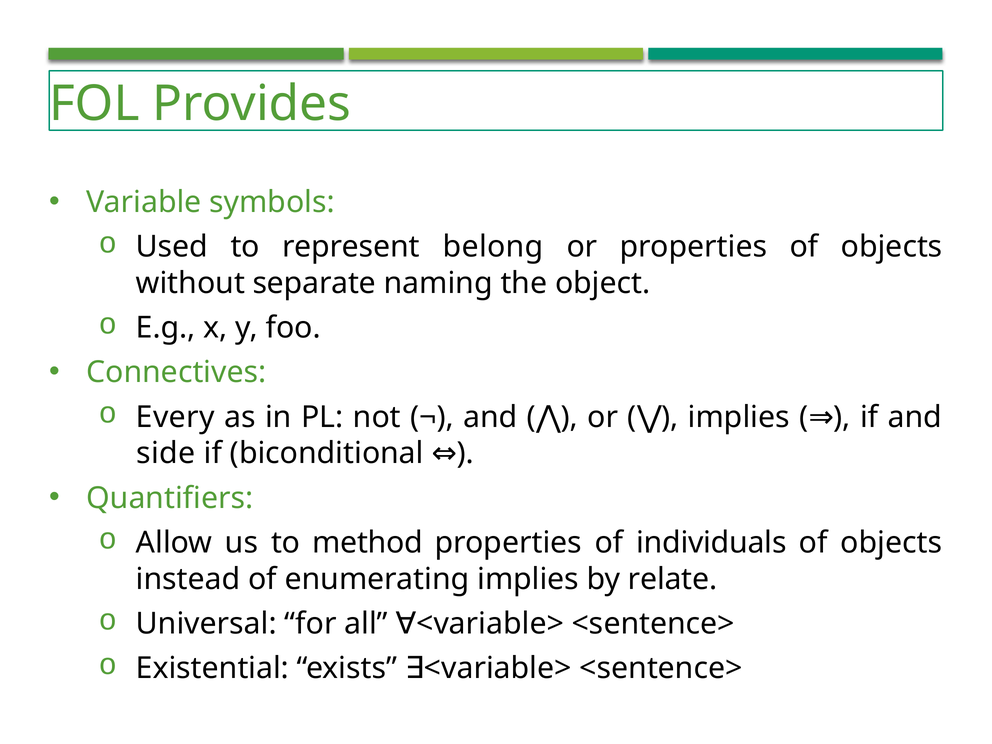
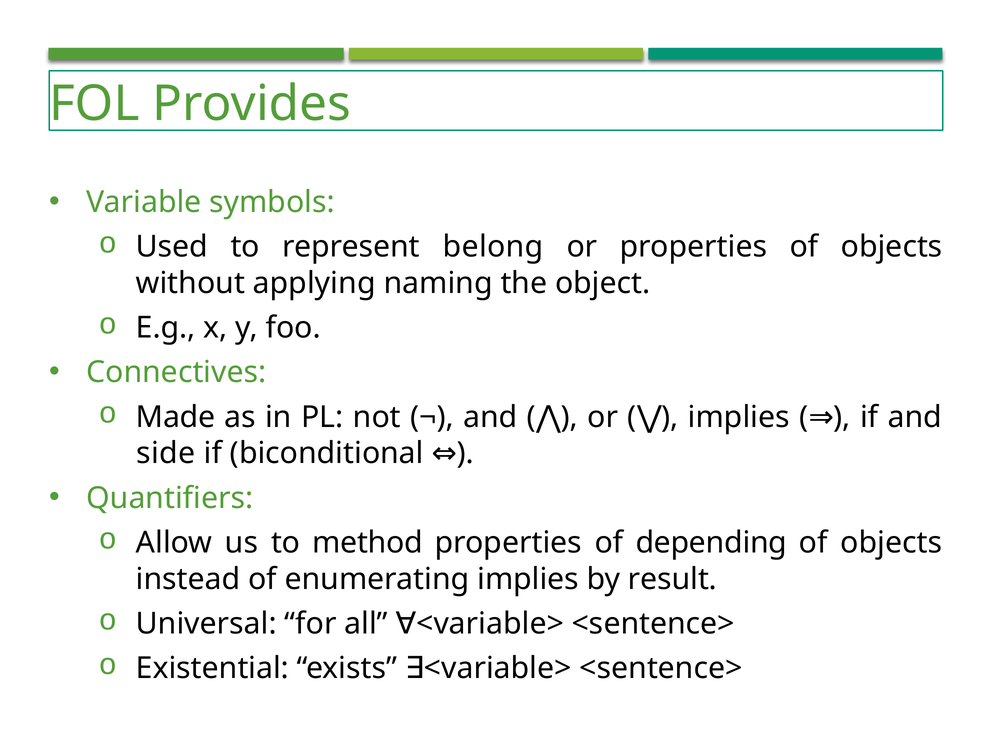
separate: separate -> applying
Every: Every -> Made
individuals: individuals -> depending
relate: relate -> result
